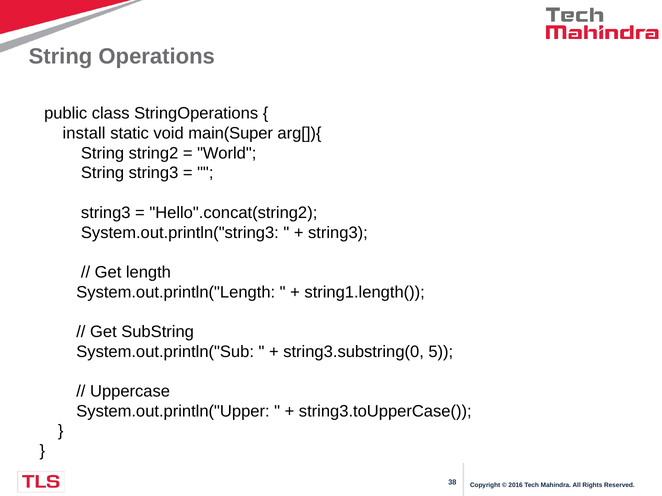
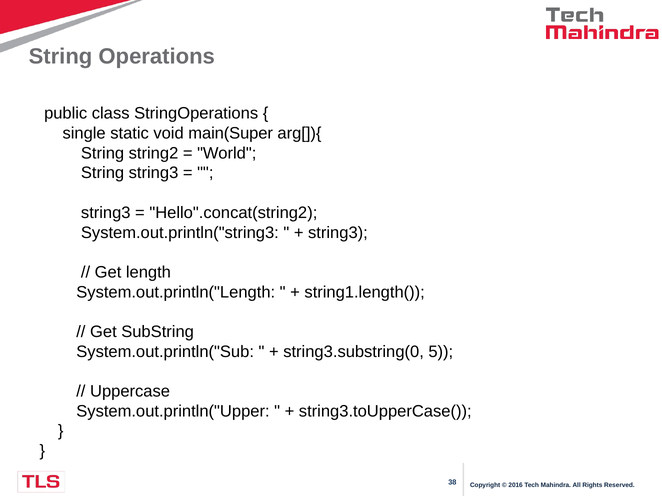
install: install -> single
